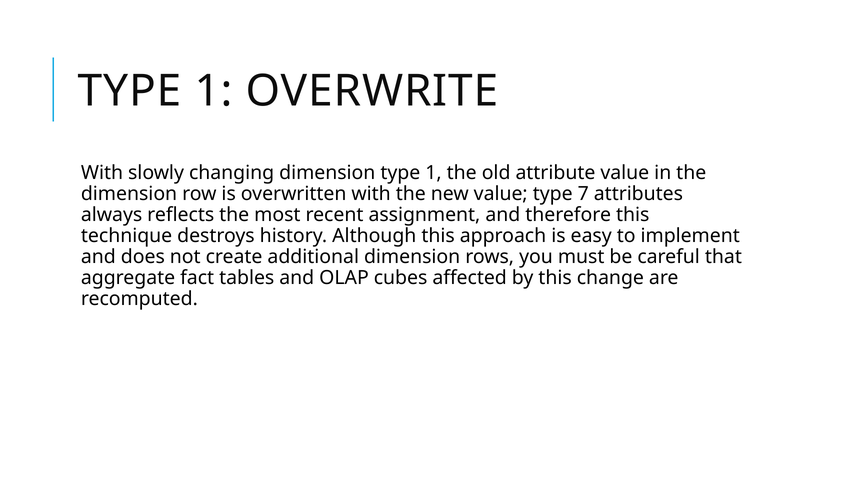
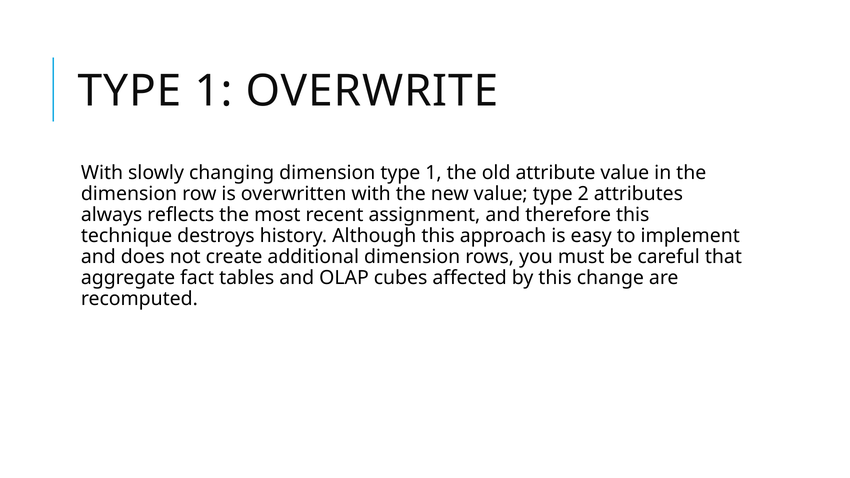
7: 7 -> 2
